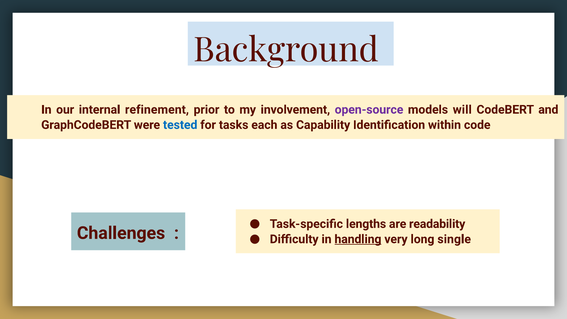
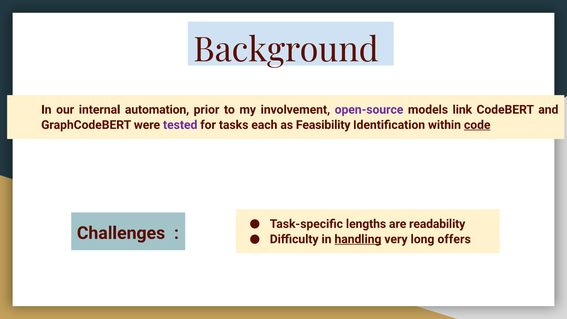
refinement: refinement -> automation
will: will -> link
tested colour: blue -> purple
Capability: Capability -> Feasibility
code underline: none -> present
single: single -> offers
